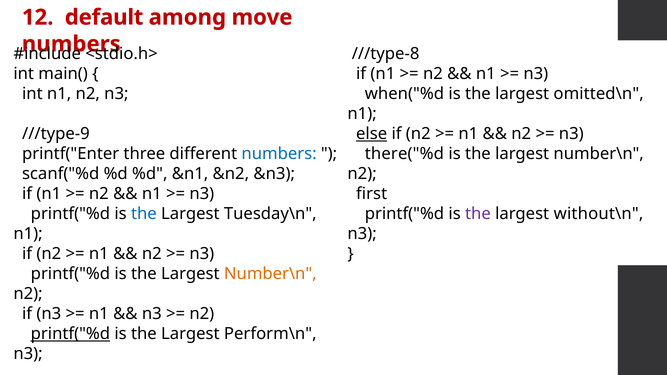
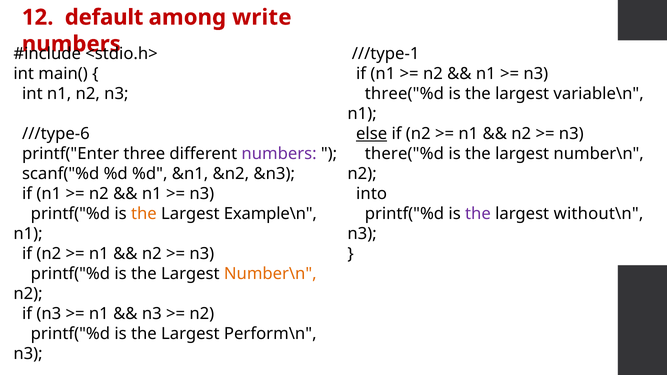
move: move -> write
///type-8: ///type-8 -> ///type-1
when("%d: when("%d -> three("%d
omitted\n: omitted\n -> variable\n
///type-9: ///type-9 -> ///type-6
numbers at (279, 154) colour: blue -> purple
first: first -> into
the at (144, 214) colour: blue -> orange
Tuesday\n: Tuesday\n -> Example\n
printf("%d at (70, 334) underline: present -> none
